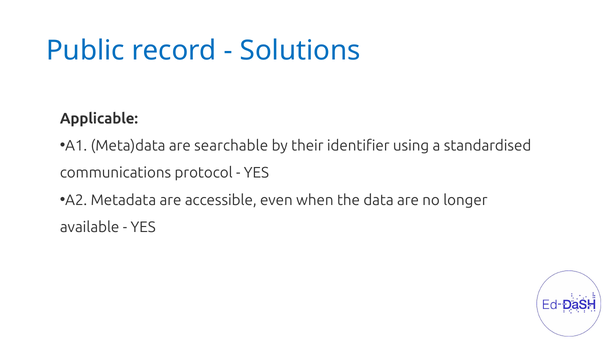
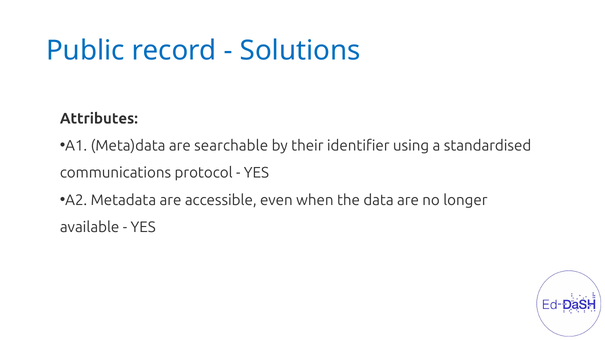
Applicable: Applicable -> Attributes
